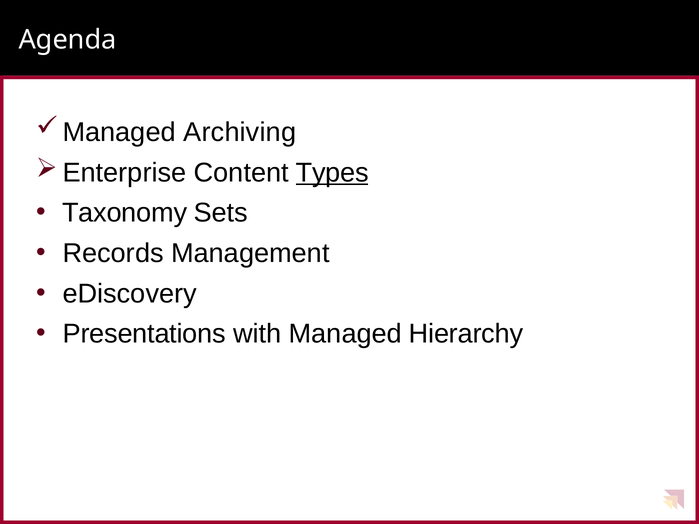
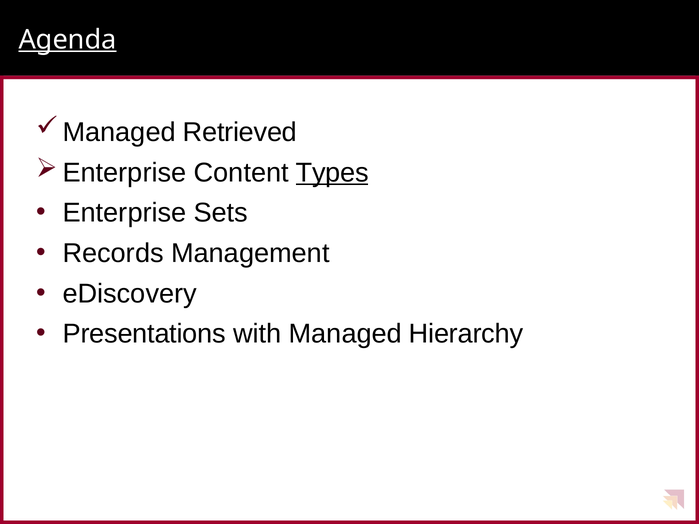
Agenda underline: none -> present
Archiving: Archiving -> Retrieved
Taxonomy: Taxonomy -> Enterprise
